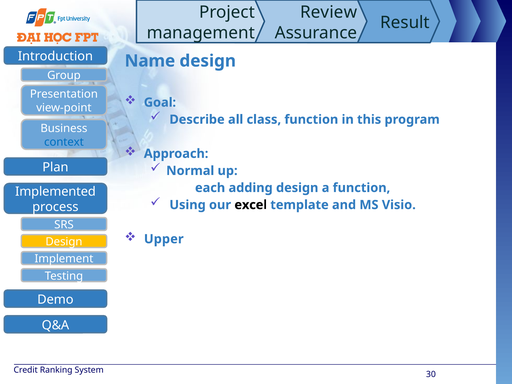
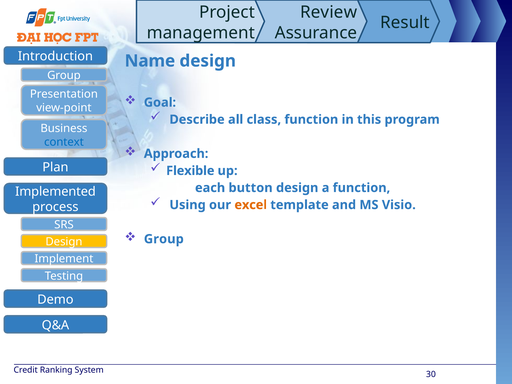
Normal: Normal -> Flexible
adding: adding -> button
excel colour: black -> orange
Upper at (164, 239): Upper -> Group
